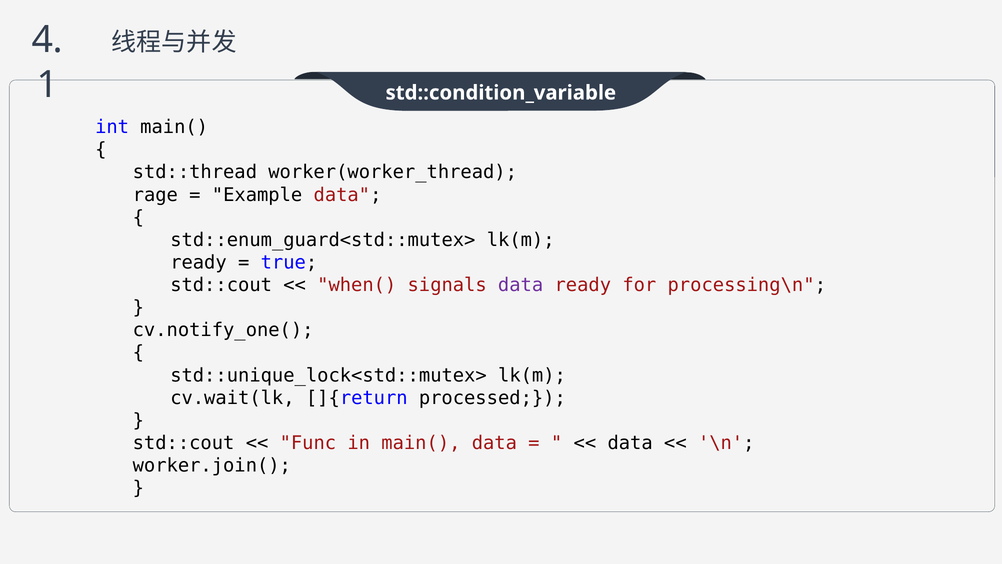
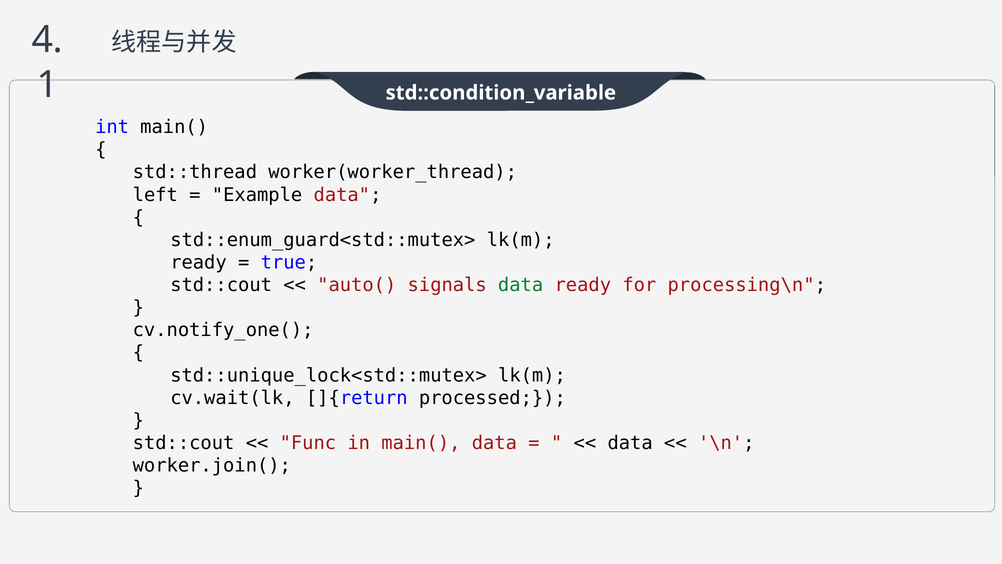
rage: rage -> left
when(: when( -> auto(
data at (521, 285) colour: purple -> green
